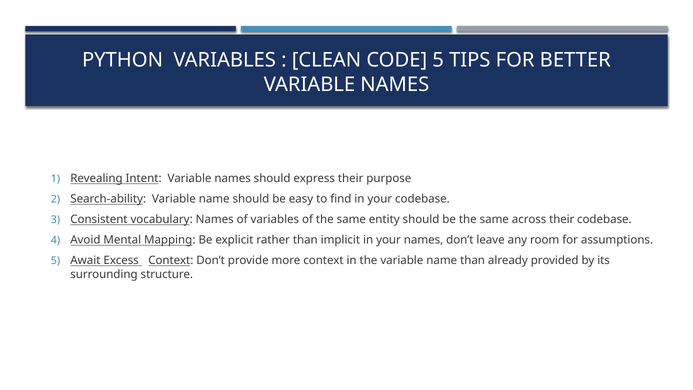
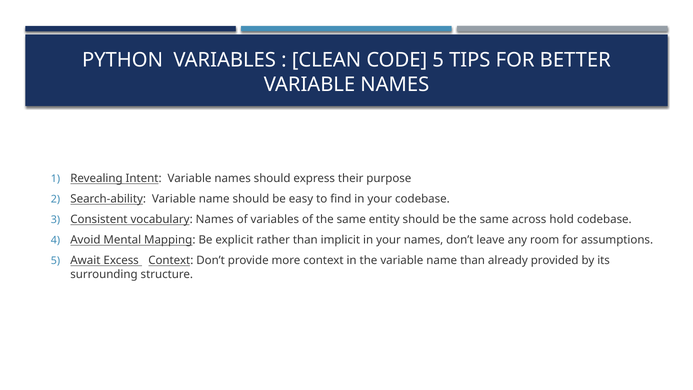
across their: their -> hold
